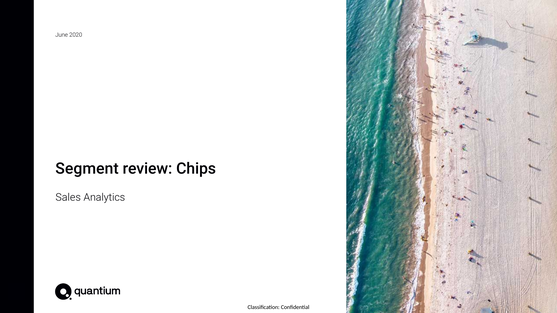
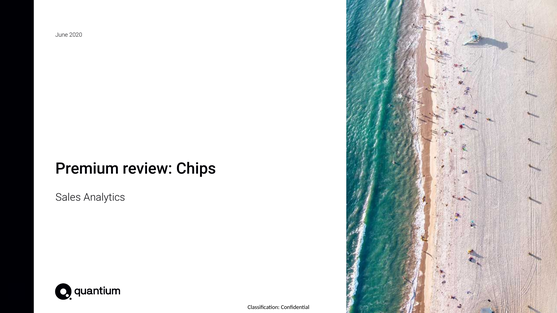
Segment: Segment -> Premium
